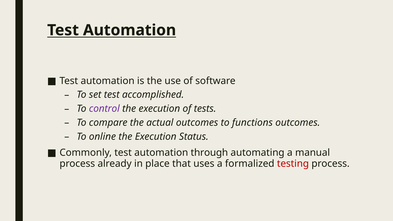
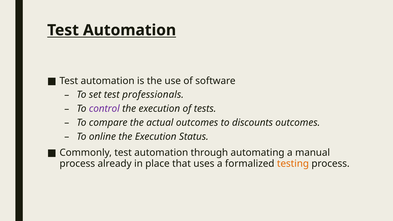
accomplished: accomplished -> professionals
functions: functions -> discounts
testing colour: red -> orange
